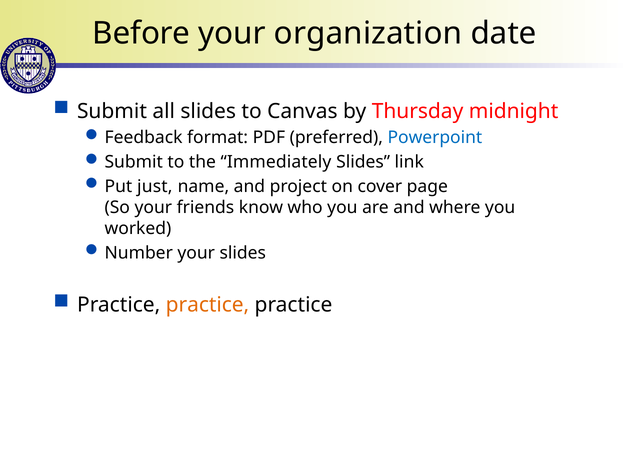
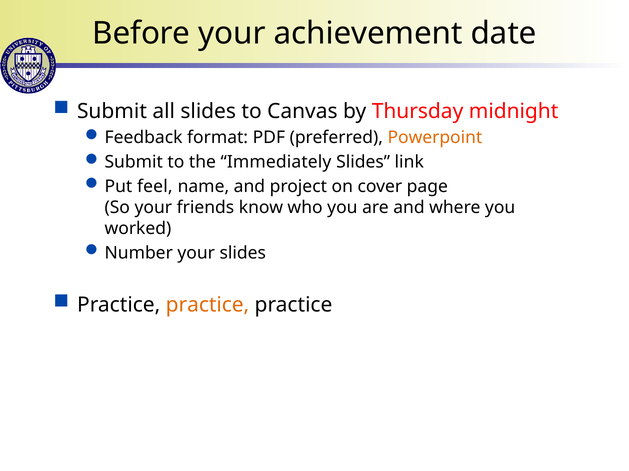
organization: organization -> achievement
Powerpoint colour: blue -> orange
just: just -> feel
